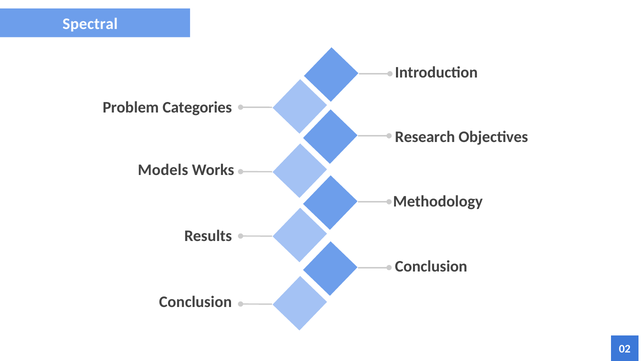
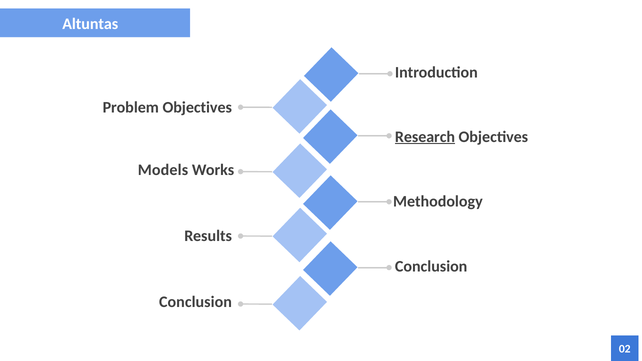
Spectral: Spectral -> Altuntas
Problem Categories: Categories -> Objectives
Research underline: none -> present
